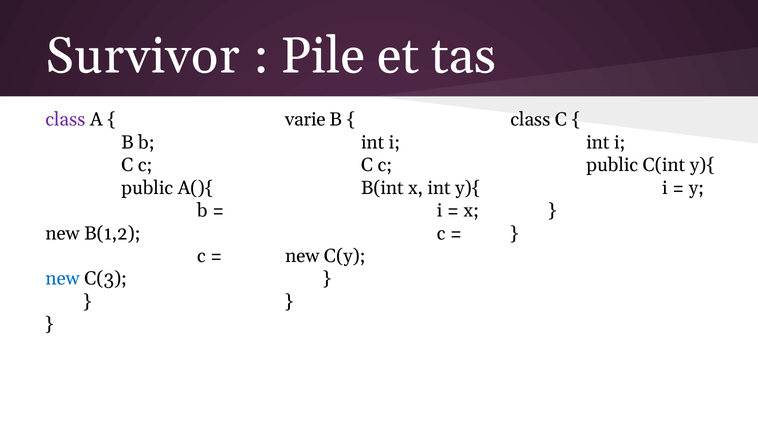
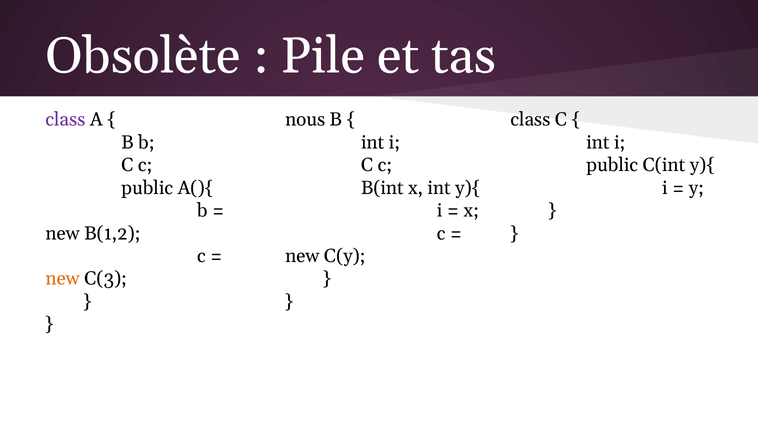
Survivor: Survivor -> Obsolète
varie: varie -> nous
new at (63, 279) colour: blue -> orange
